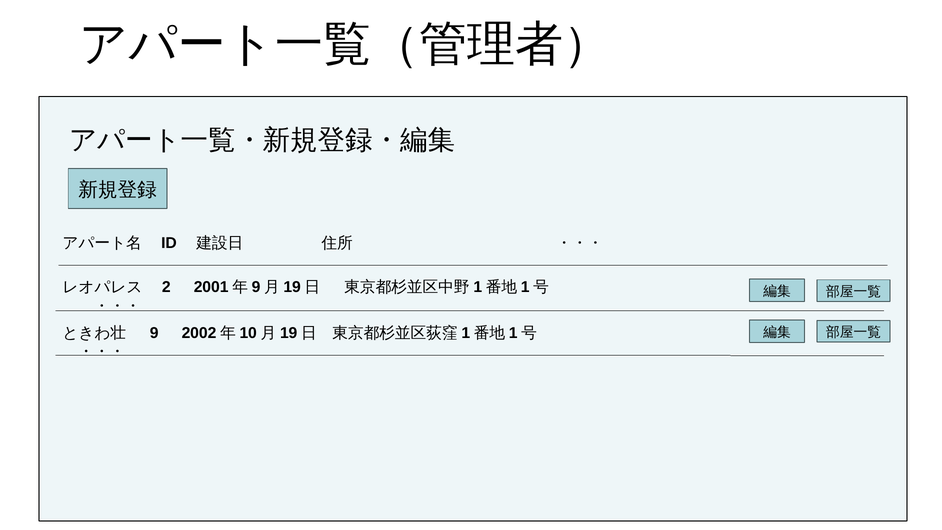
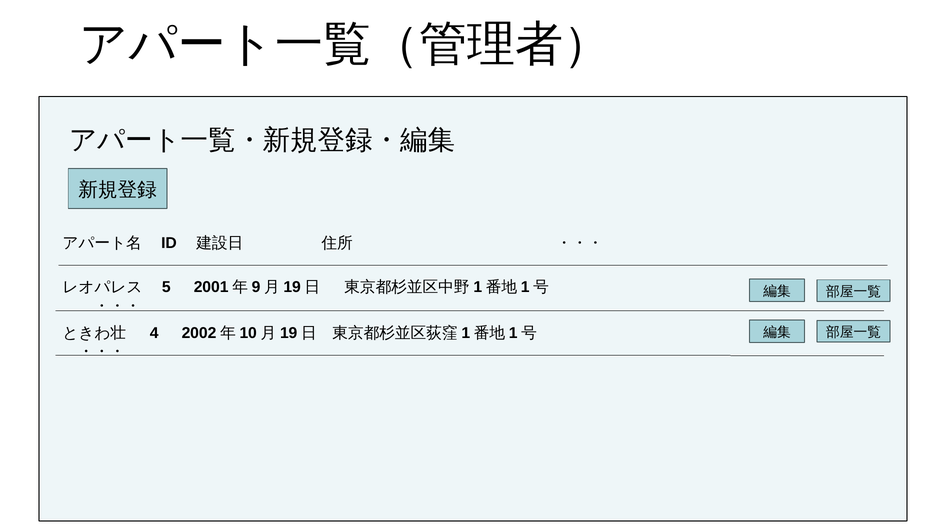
2: 2 -> 5
9: 9 -> 4
